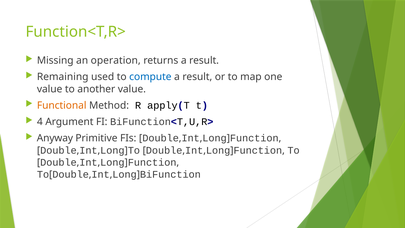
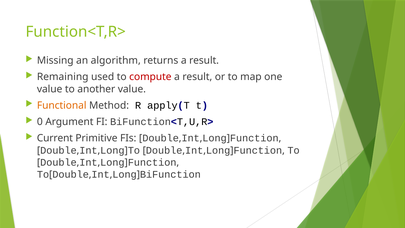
operation: operation -> algorithm
compute colour: blue -> red
4: 4 -> 0
Anyway: Anyway -> Current
